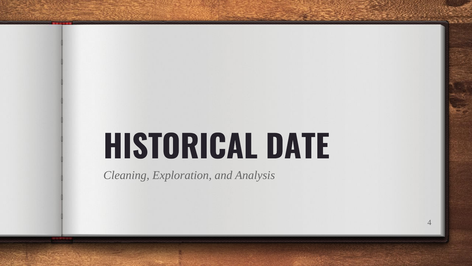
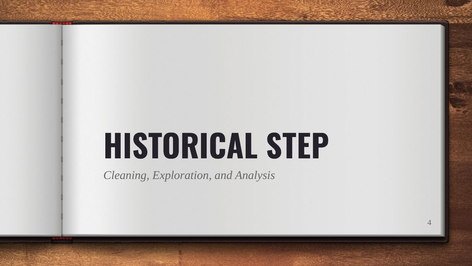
DATE: DATE -> STEP
